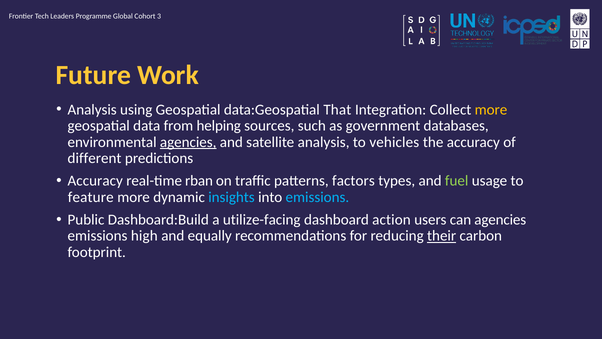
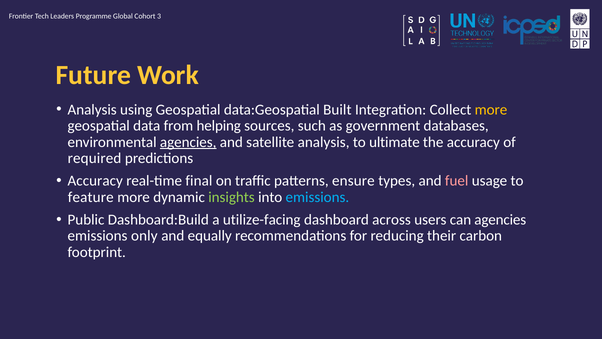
That: That -> Built
vehicles: vehicles -> ultimate
different: different -> required
rban: rban -> final
factors: factors -> ensure
fuel colour: light green -> pink
insights colour: light blue -> light green
action: action -> across
high: high -> only
their underline: present -> none
